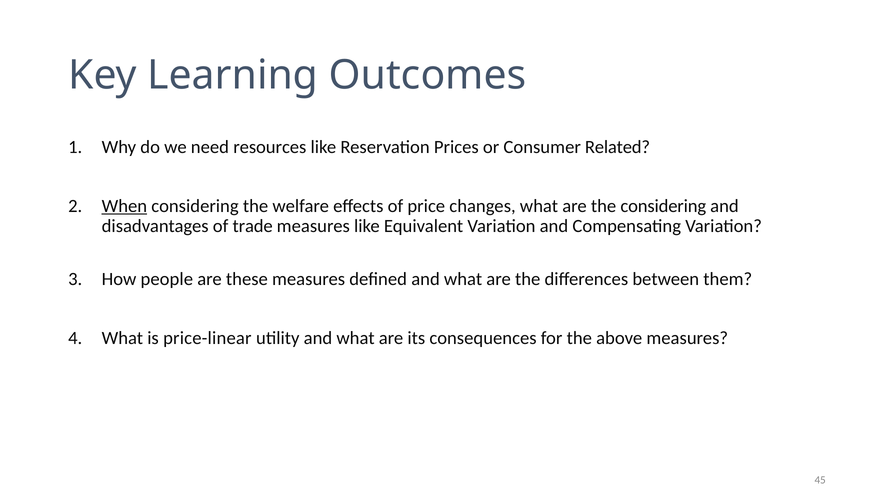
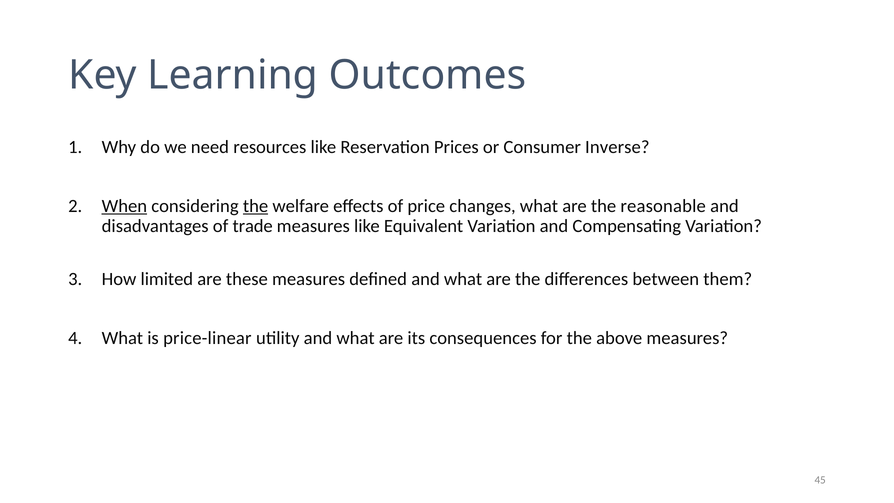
Related: Related -> Inverse
the at (256, 206) underline: none -> present
the considering: considering -> reasonable
people: people -> limited
